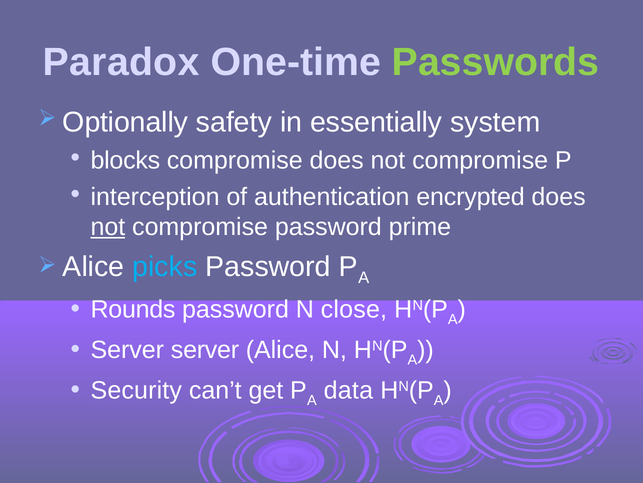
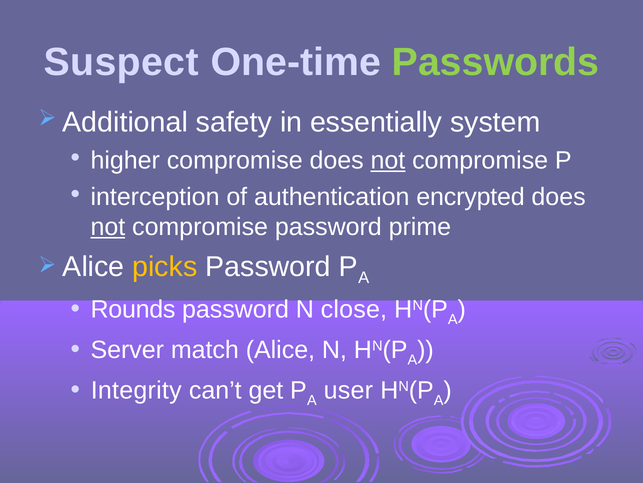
Paradox: Paradox -> Suspect
Optionally: Optionally -> Additional
blocks: blocks -> higher
not at (388, 160) underline: none -> present
picks colour: light blue -> yellow
Server server: server -> match
Security: Security -> Integrity
data: data -> user
